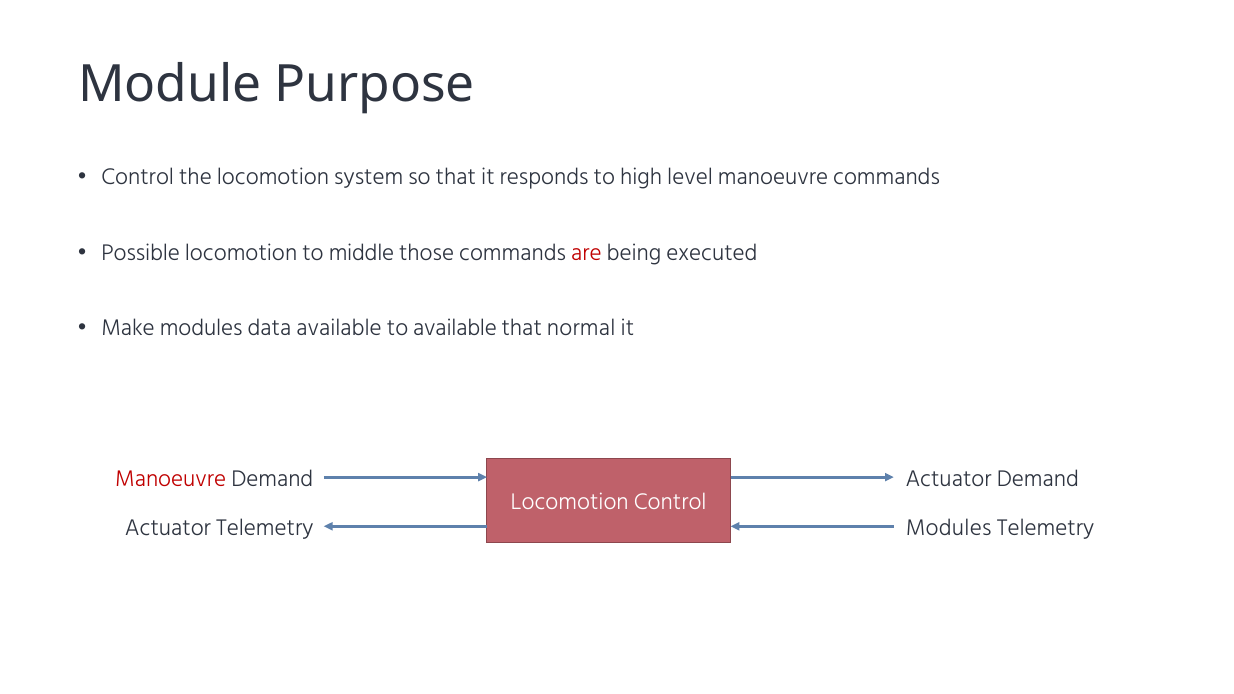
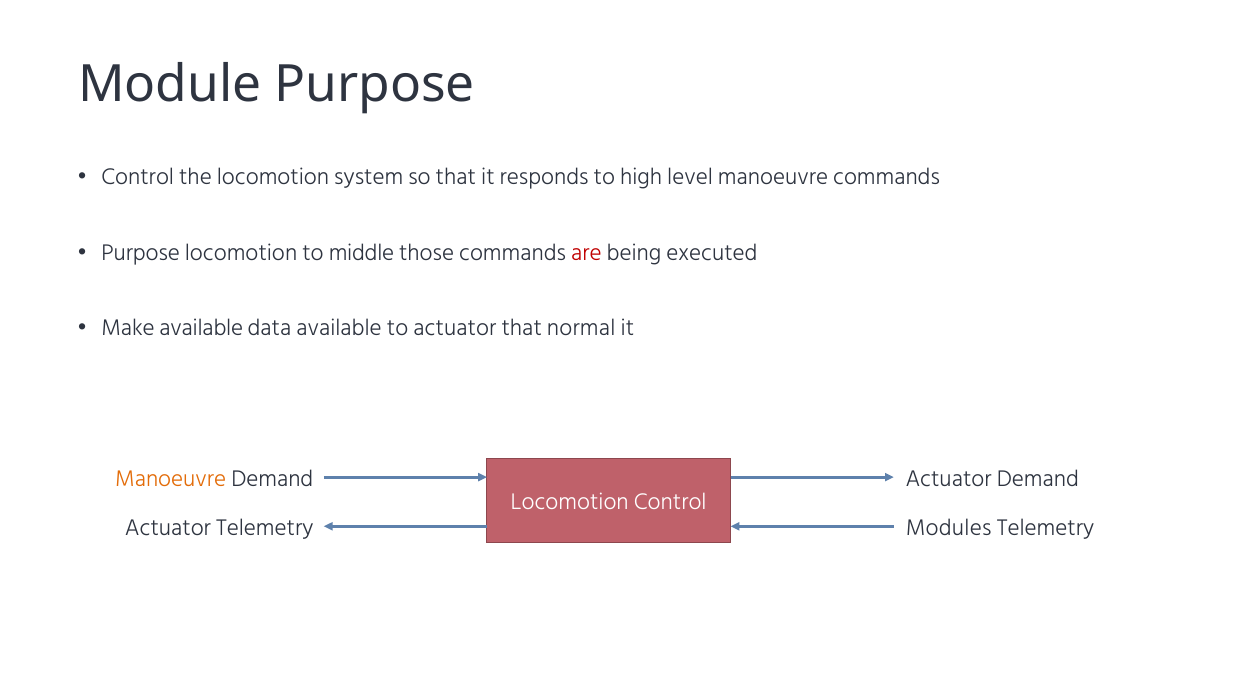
Possible at (141, 253): Possible -> Purpose
Make modules: modules -> available
to available: available -> actuator
Manoeuvre at (171, 479) colour: red -> orange
